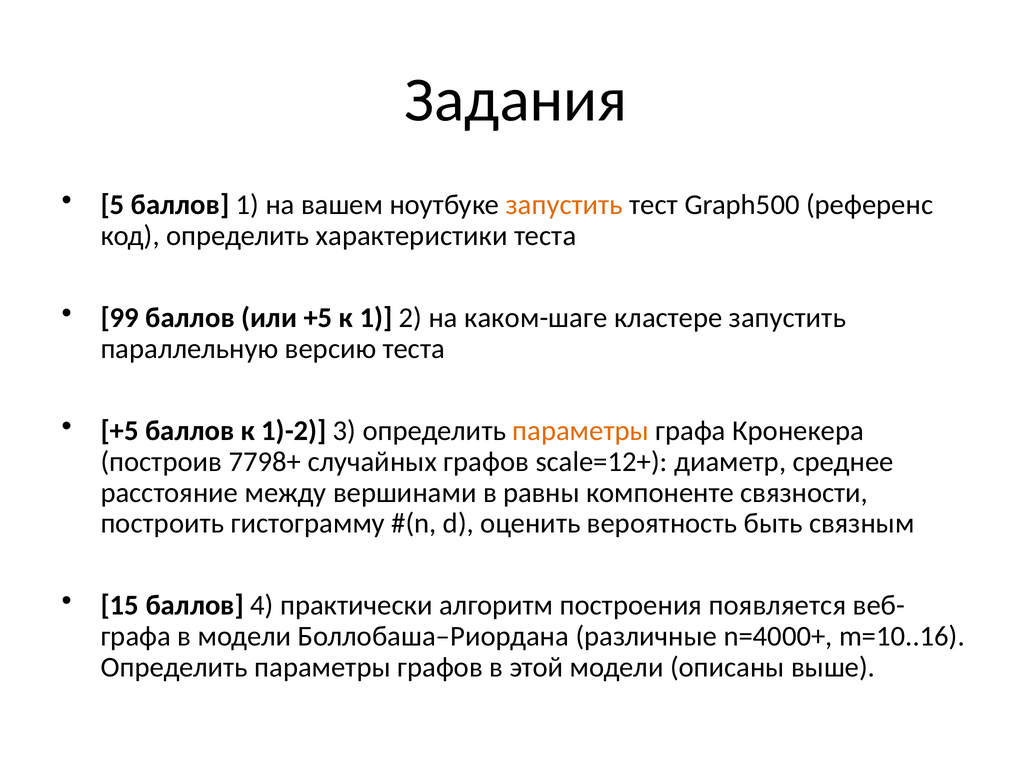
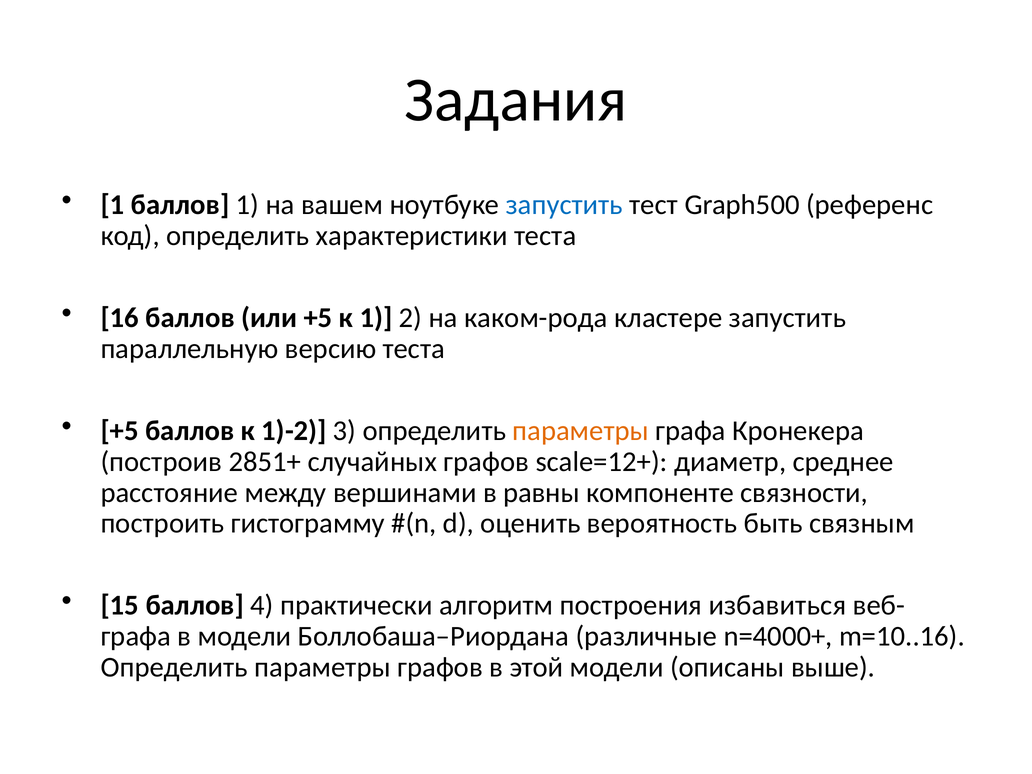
5 at (113, 205): 5 -> 1
запустить at (564, 205) colour: orange -> blue
99: 99 -> 16
каком-шаге: каком-шаге -> каком-рода
7798+: 7798+ -> 2851+
появляется: появляется -> избавиться
